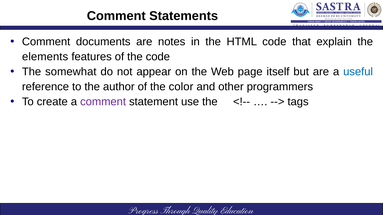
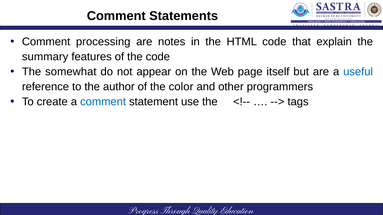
documents: documents -> processing
elements: elements -> summary
comment at (103, 102) colour: purple -> blue
